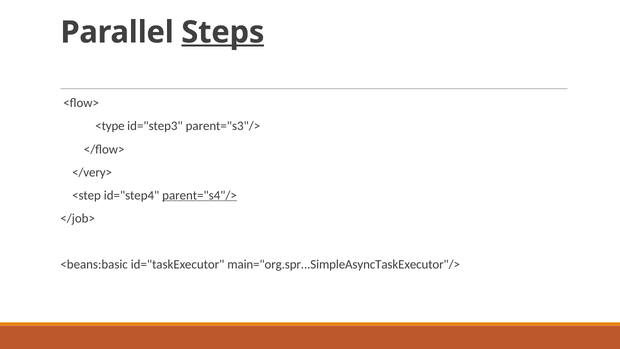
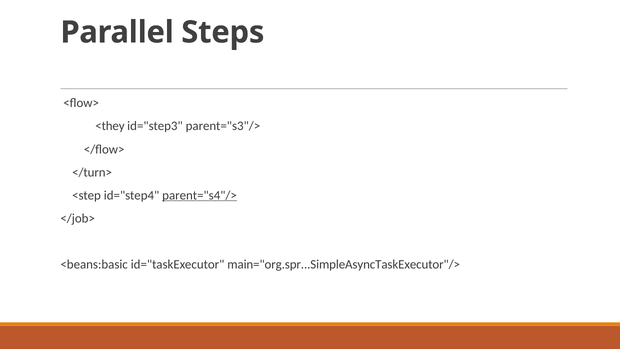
Steps underline: present -> none
<type: <type -> <they
</very>: </very> -> </turn>
